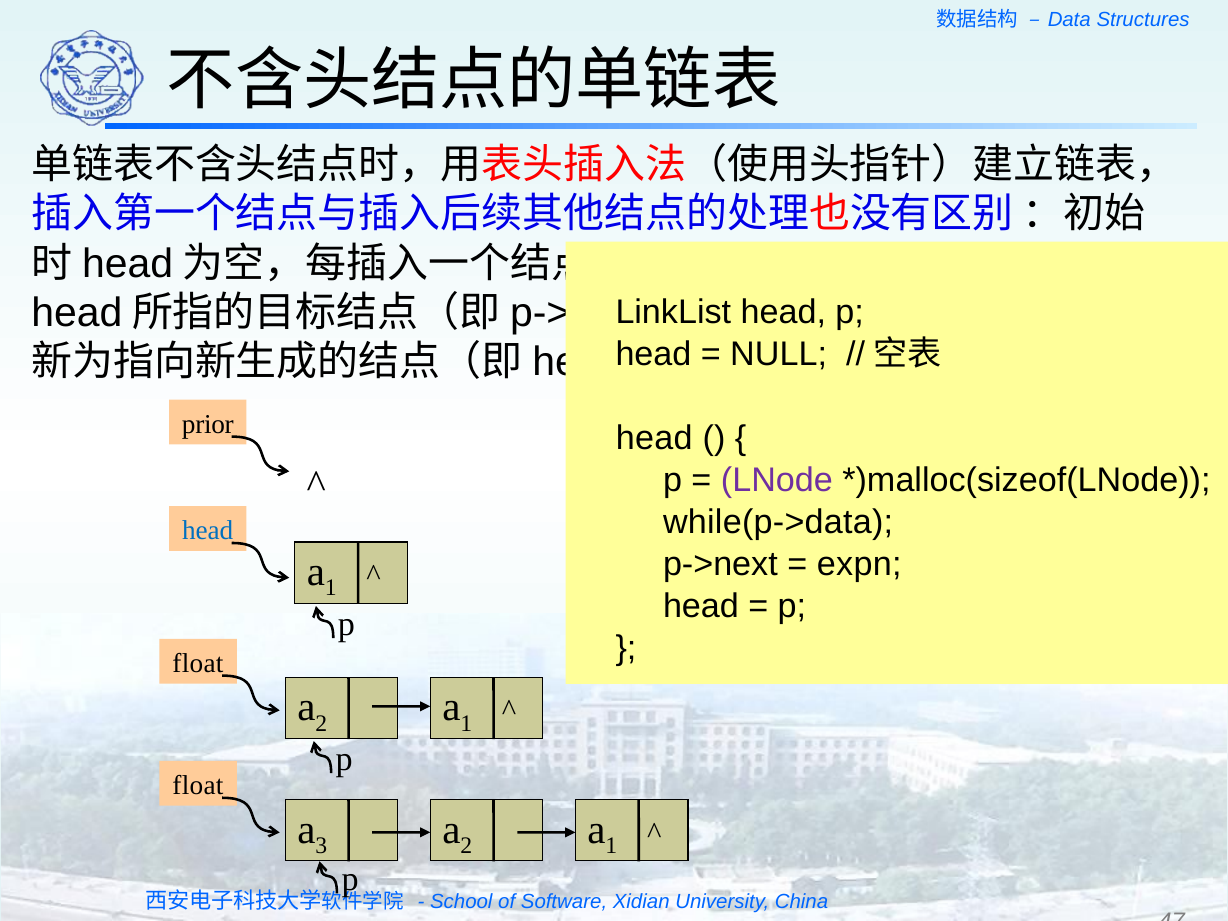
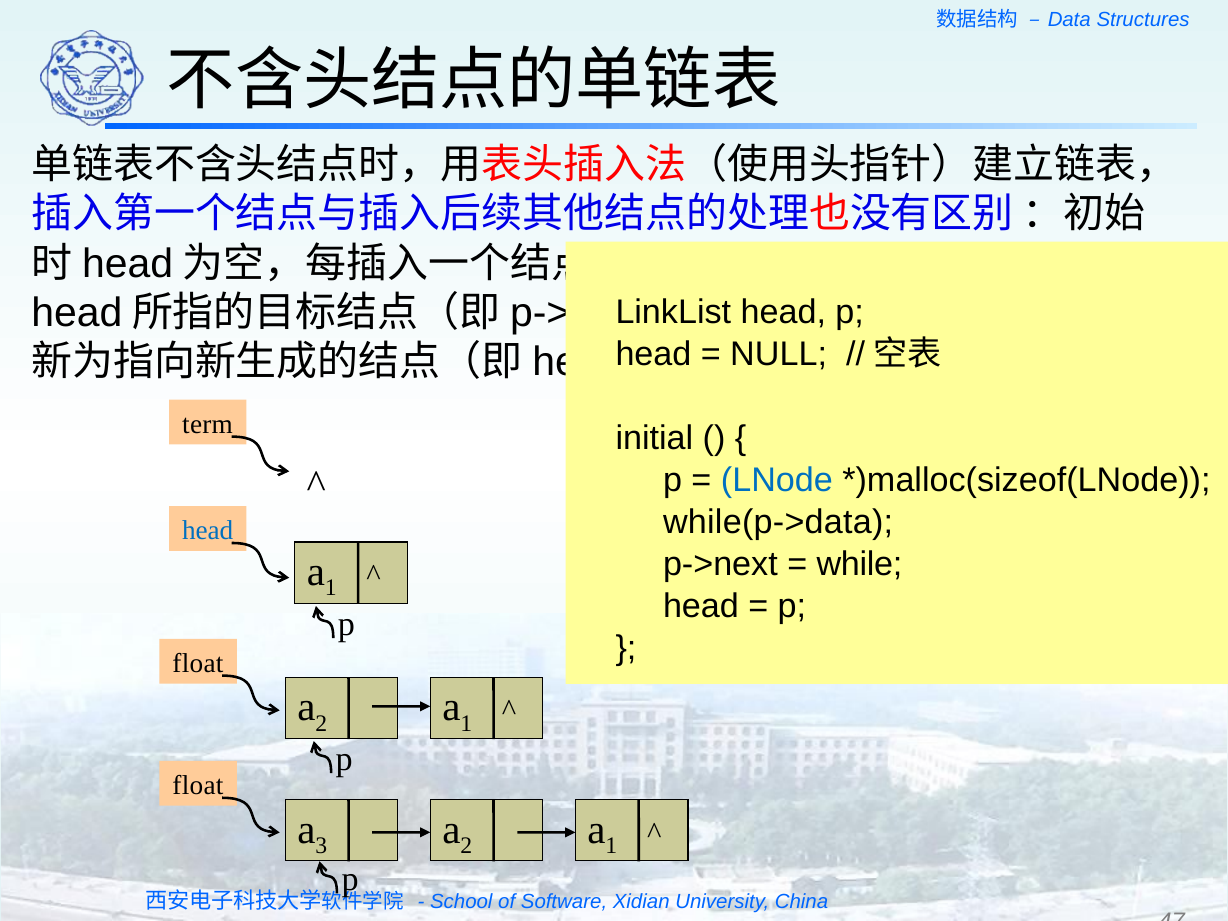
prior: prior -> term
head at (654, 438): head -> initial
LNode at (777, 480) colour: purple -> blue
expn: expn -> while
